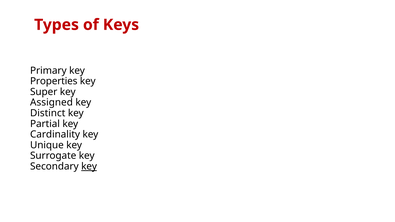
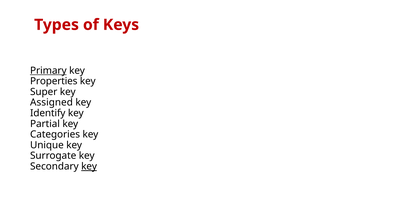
Primary underline: none -> present
Distinct: Distinct -> Identify
Cardinality: Cardinality -> Categories
